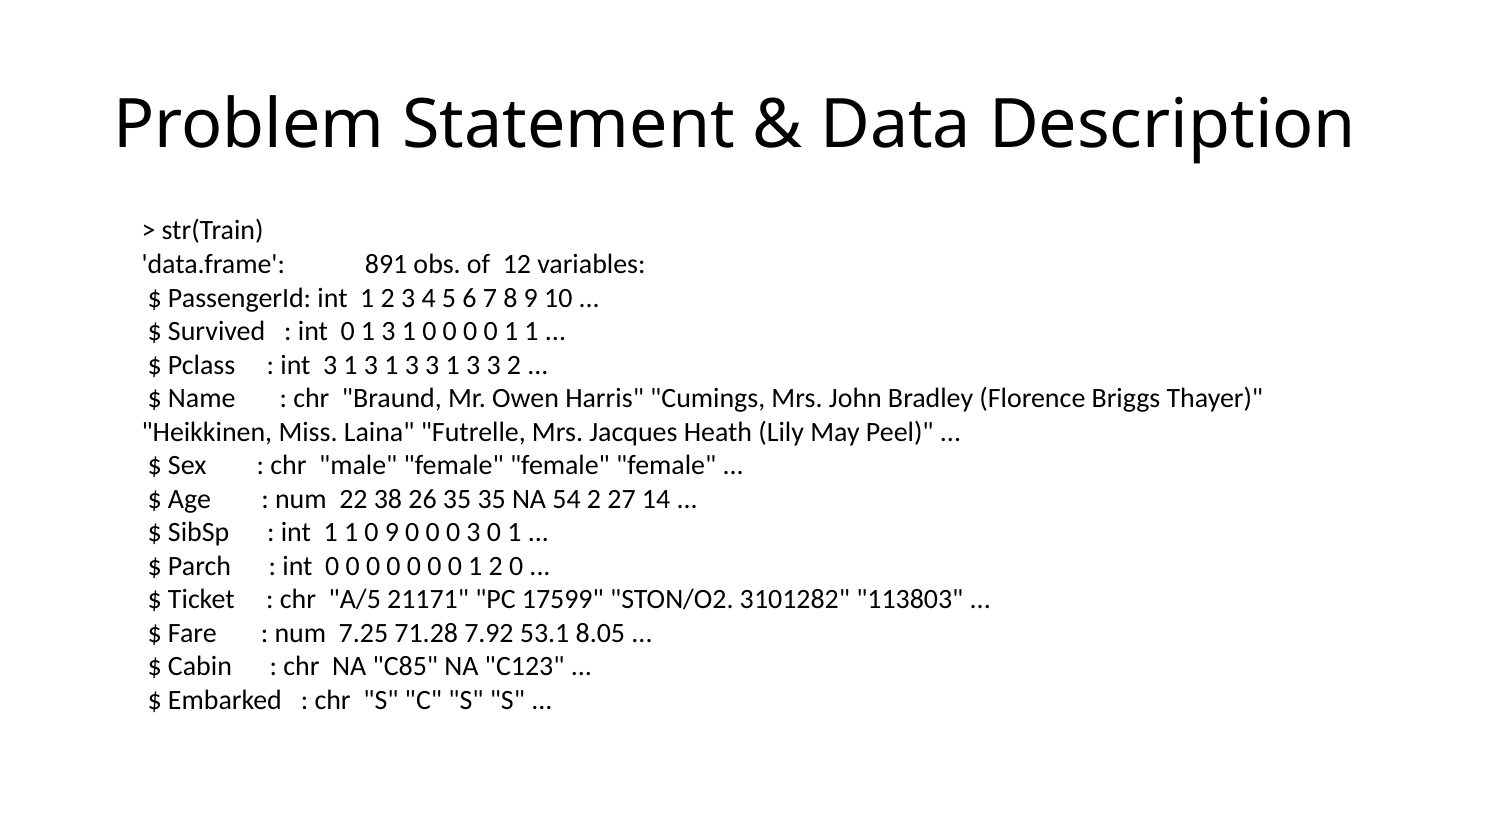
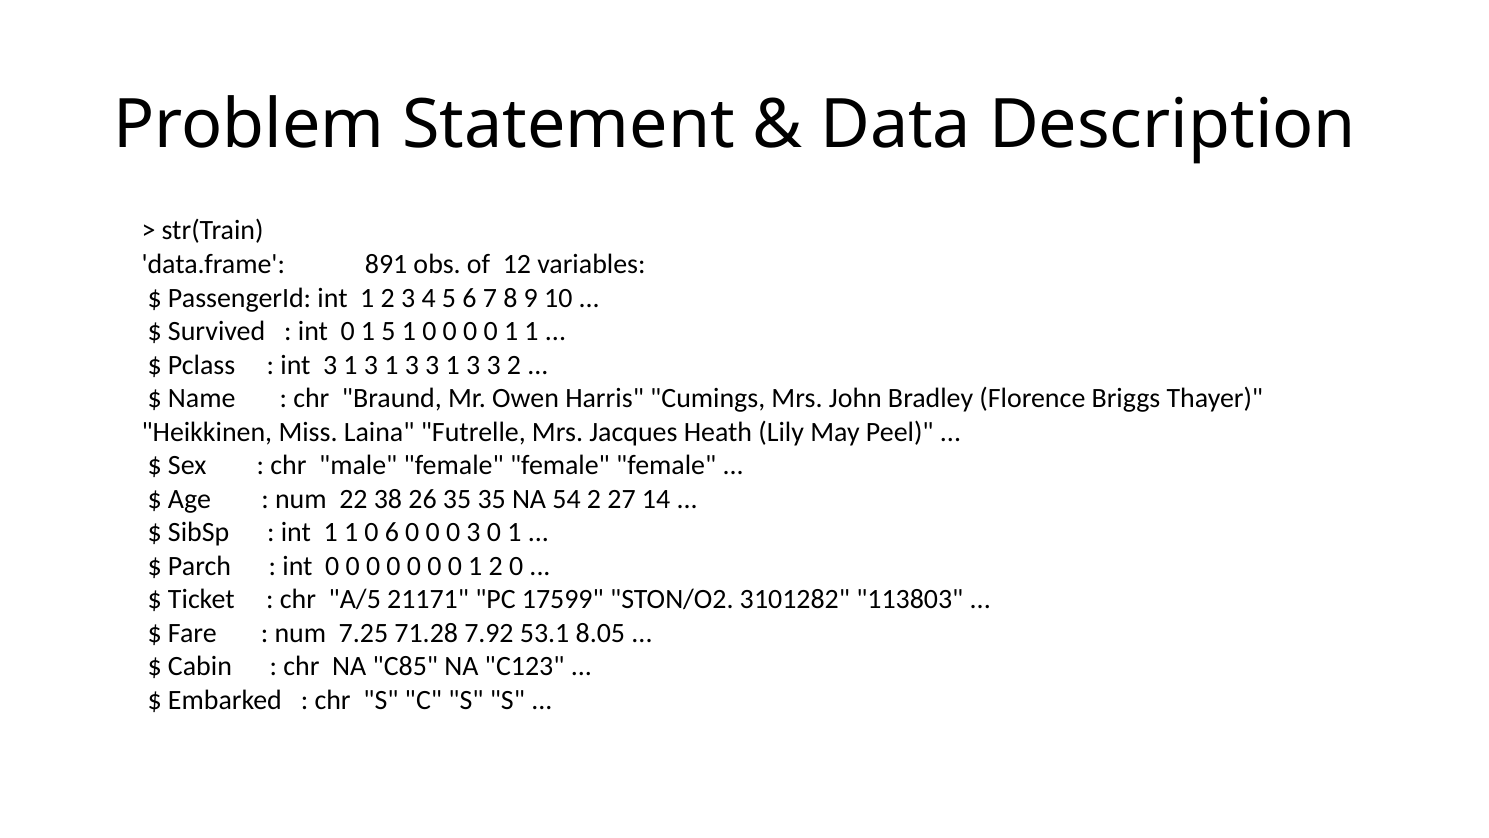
0 1 3: 3 -> 5
0 9: 9 -> 6
